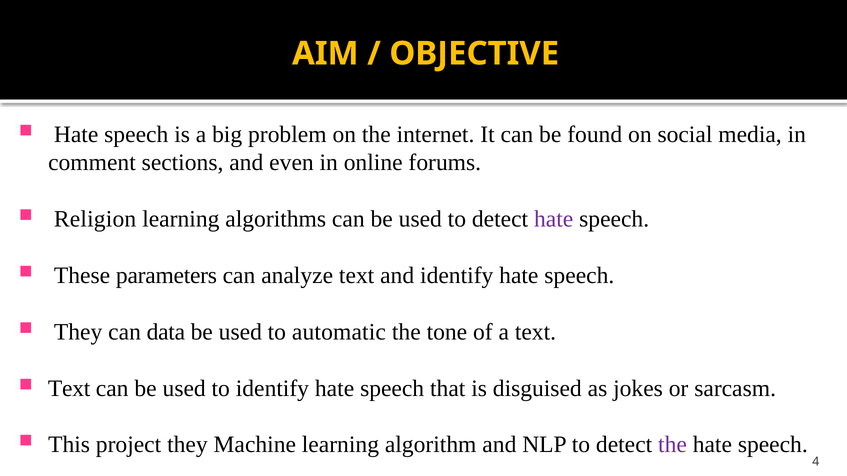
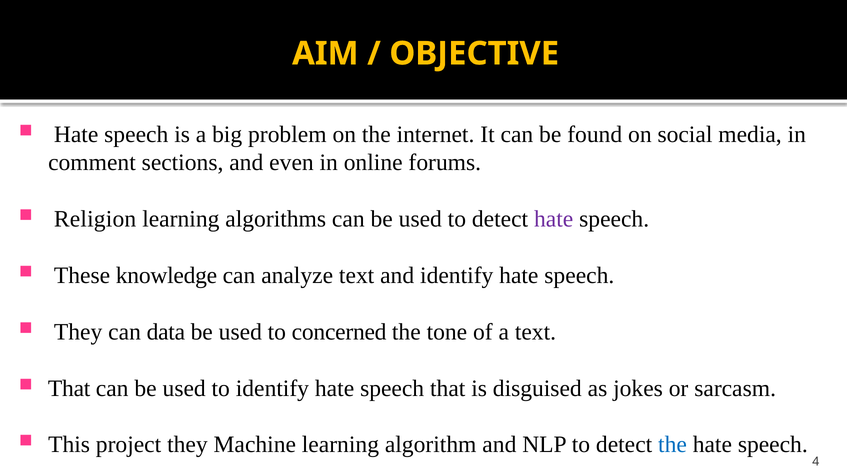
parameters: parameters -> knowledge
automatic: automatic -> concerned
Text at (69, 389): Text -> That
the at (673, 445) colour: purple -> blue
